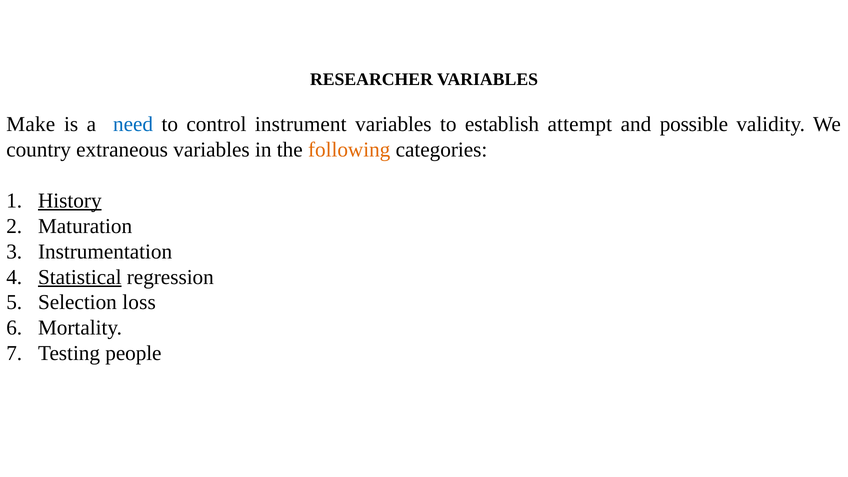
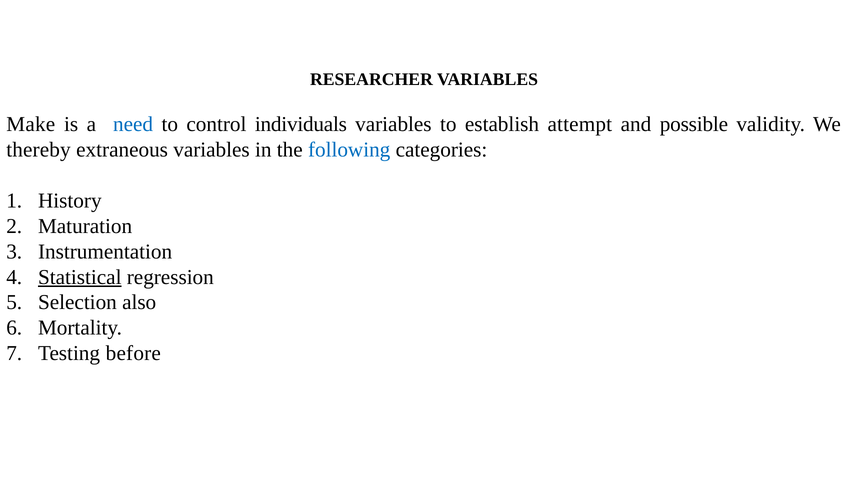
instrument: instrument -> individuals
country: country -> thereby
following colour: orange -> blue
History underline: present -> none
loss: loss -> also
people: people -> before
